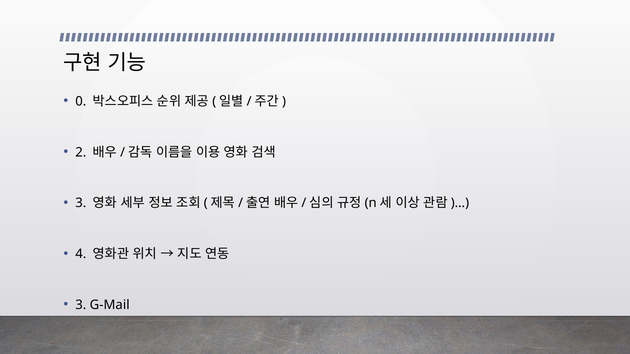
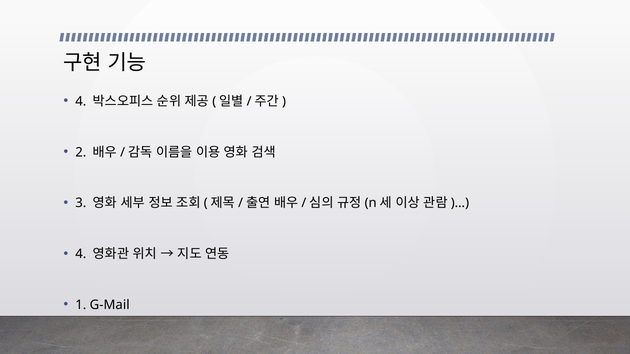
0 at (81, 101): 0 -> 4
3 at (81, 305): 3 -> 1
